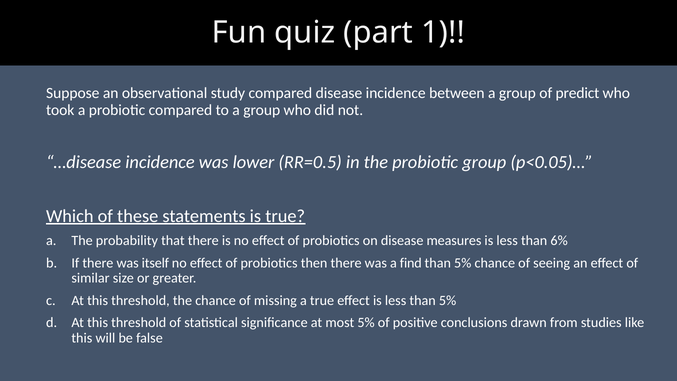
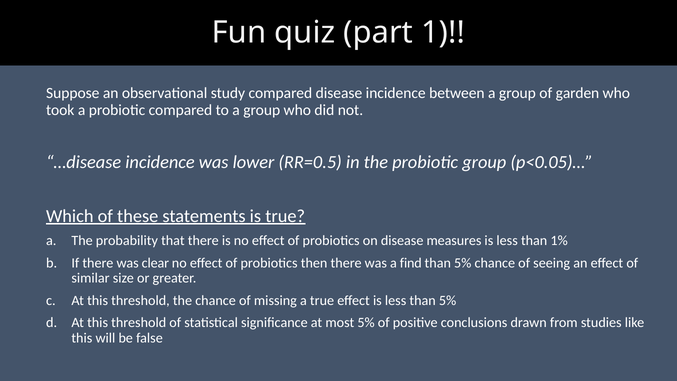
predict: predict -> garden
6%: 6% -> 1%
itself: itself -> clear
